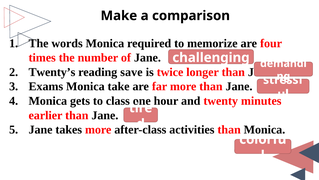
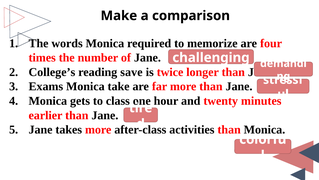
Twenty’s: Twenty’s -> College’s
